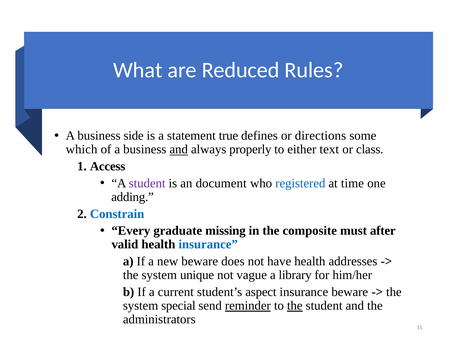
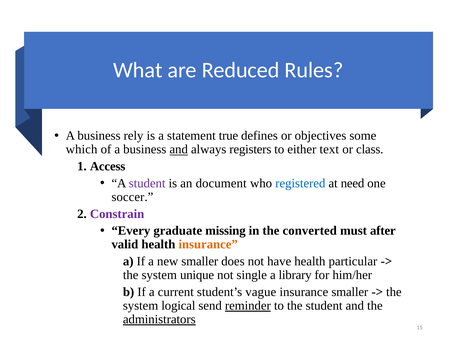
side: side -> rely
directions: directions -> objectives
properly: properly -> registers
time: time -> need
adding: adding -> soccer
Constrain colour: blue -> purple
composite: composite -> converted
insurance at (208, 244) colour: blue -> orange
new beware: beware -> smaller
addresses: addresses -> particular
vague: vague -> single
aspect: aspect -> vague
insurance beware: beware -> smaller
special: special -> logical
the at (295, 305) underline: present -> none
administrators underline: none -> present
